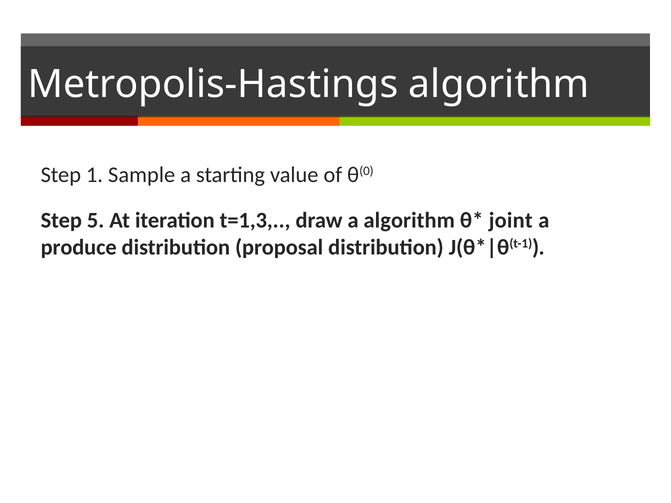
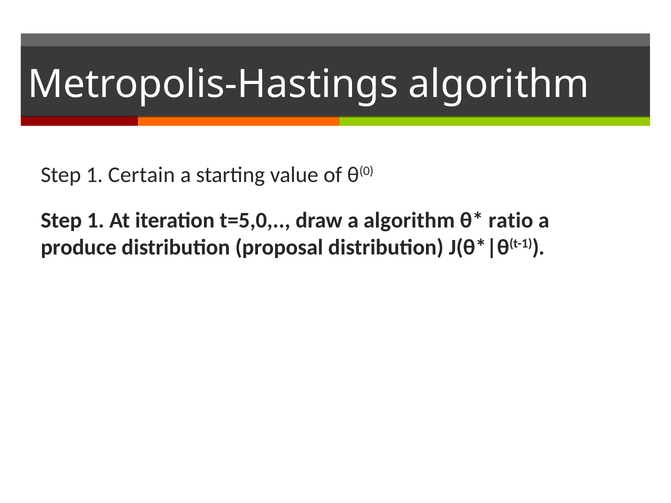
Sample: Sample -> Certain
5 at (96, 220): 5 -> 1
t=1,3: t=1,3 -> t=5,0
joint: joint -> ratio
